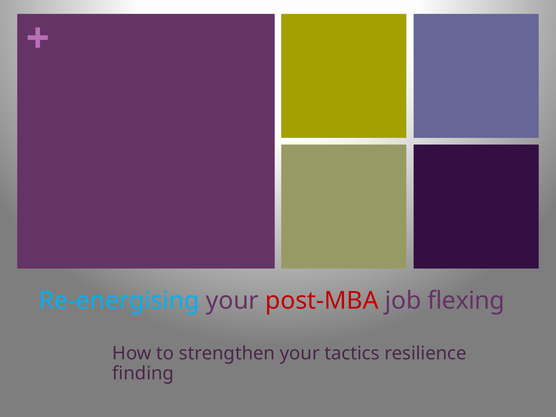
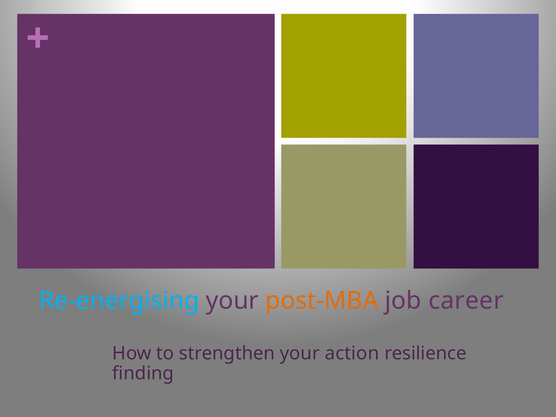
post-MBA colour: red -> orange
flexing: flexing -> career
tactics: tactics -> action
